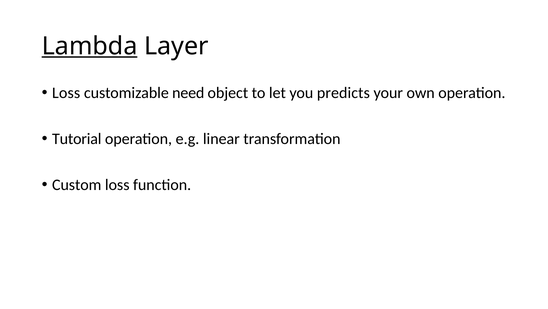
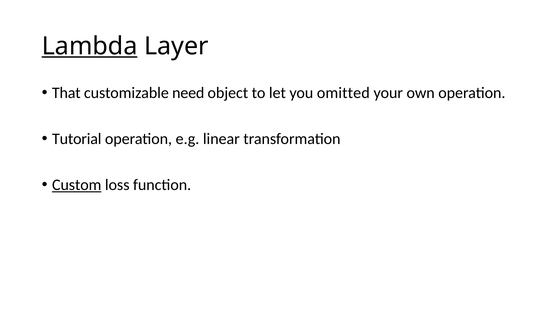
Loss at (66, 93): Loss -> That
predicts: predicts -> omitted
Custom underline: none -> present
